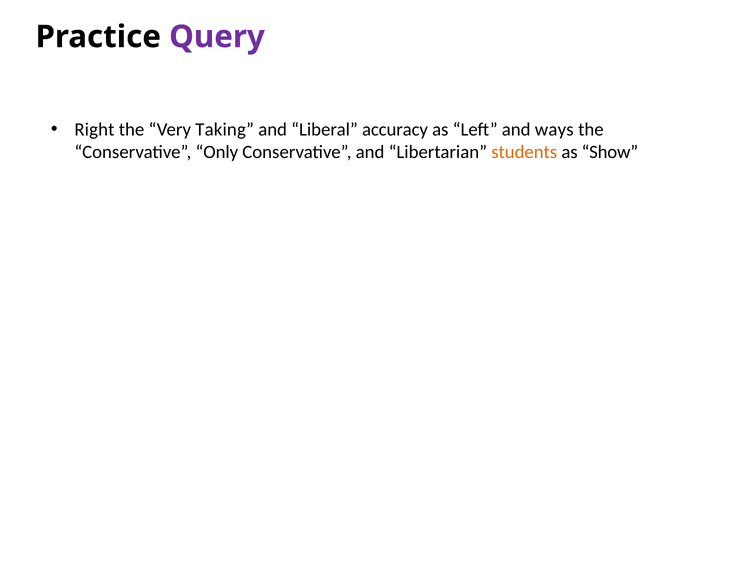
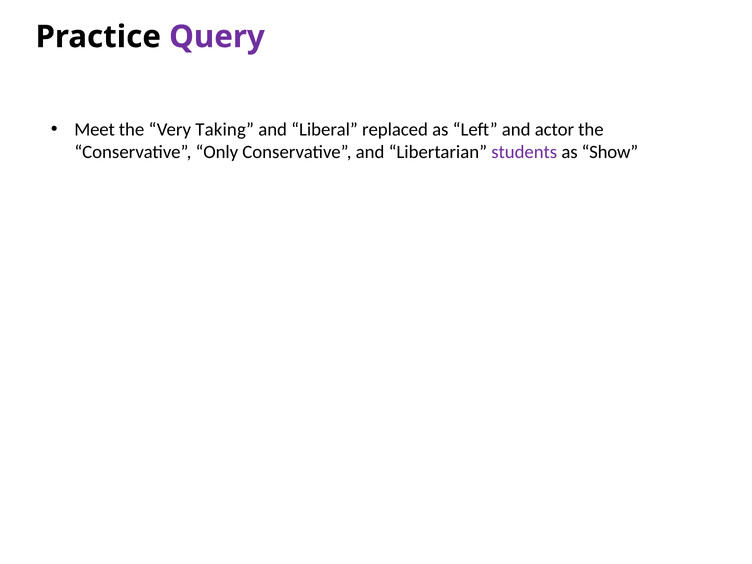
Right: Right -> Meet
accuracy: accuracy -> replaced
ways: ways -> actor
students colour: orange -> purple
